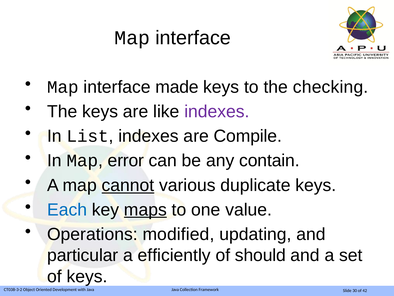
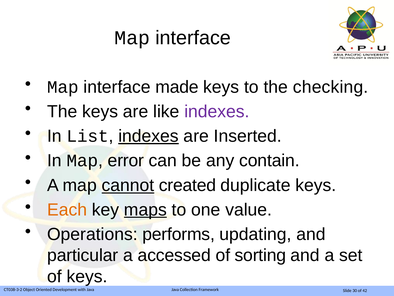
indexes at (148, 136) underline: none -> present
Compile: Compile -> Inserted
various: various -> created
Each colour: blue -> orange
modified: modified -> performs
efficiently: efficiently -> accessed
should: should -> sorting
